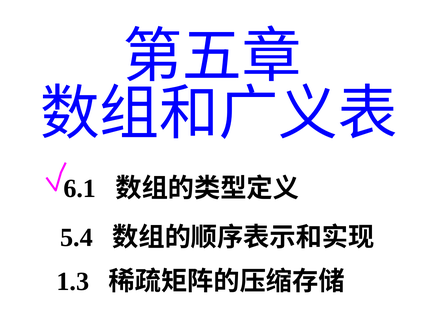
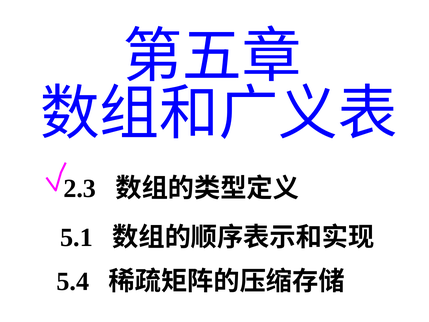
6.1: 6.1 -> 2.3
5.4: 5.4 -> 5.1
1.3: 1.3 -> 5.4
